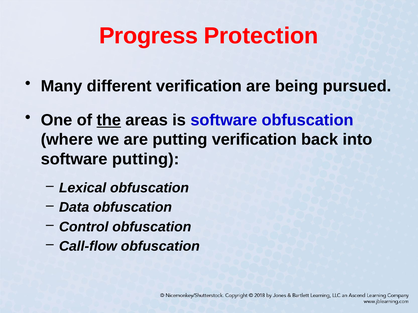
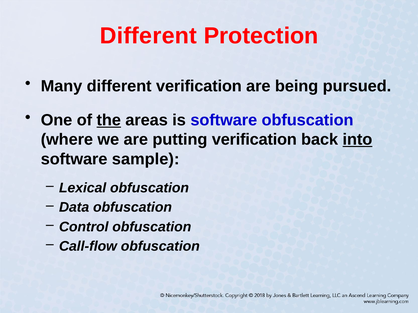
Progress at (149, 36): Progress -> Different
into underline: none -> present
software putting: putting -> sample
